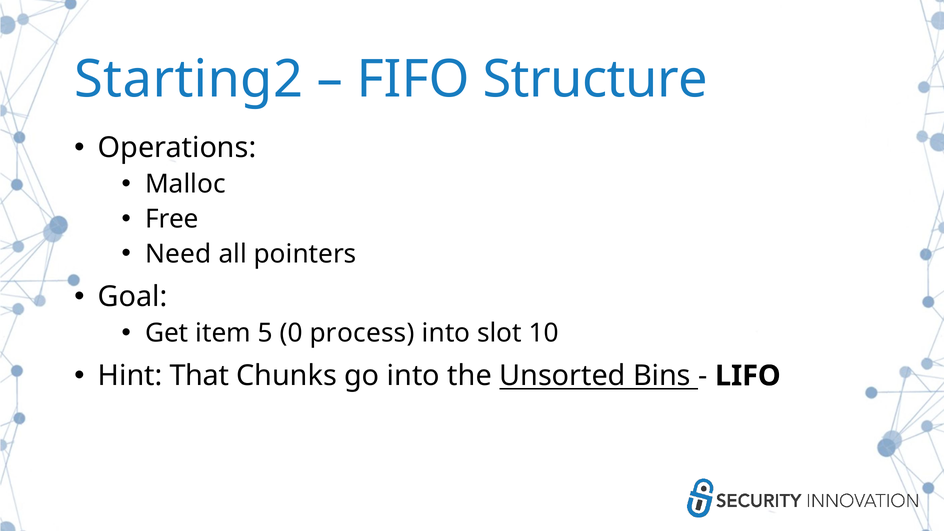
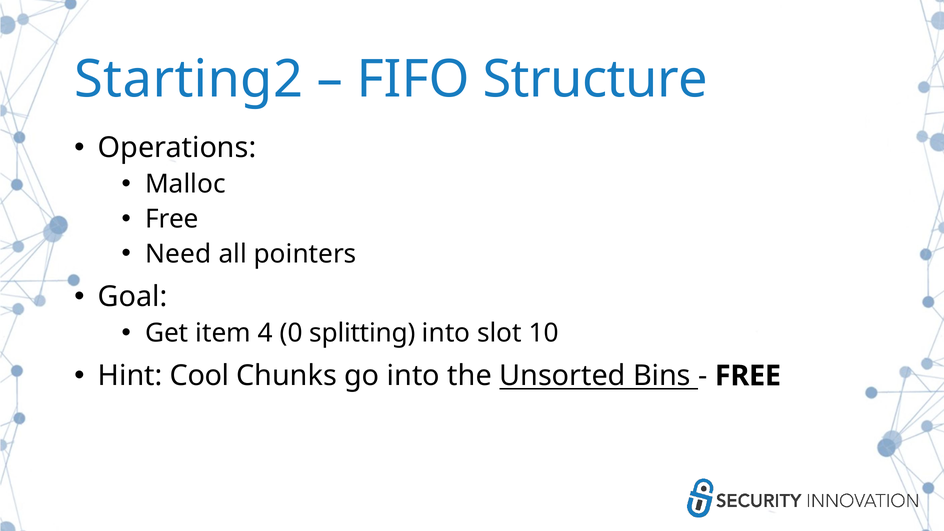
5: 5 -> 4
process: process -> splitting
That: That -> Cool
LIFO at (748, 376): LIFO -> FREE
